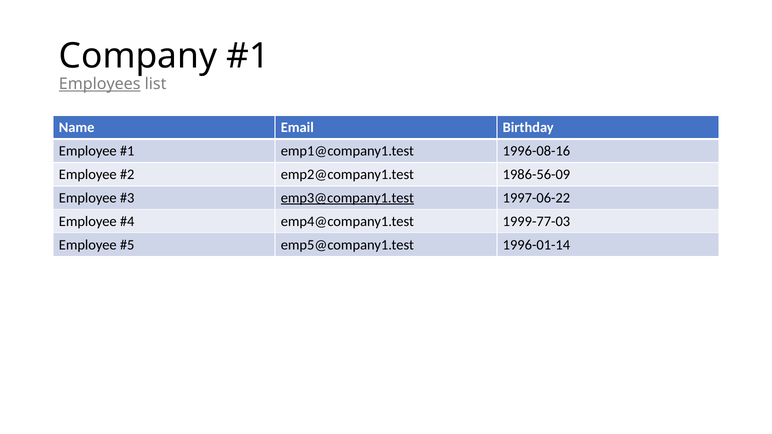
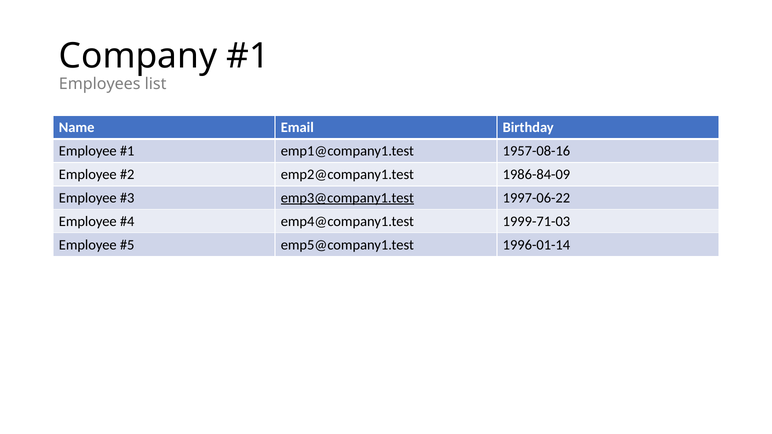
Employees underline: present -> none
1996-08-16: 1996-08-16 -> 1957-08-16
1986-56-09: 1986-56-09 -> 1986-84-09
1999-77-03: 1999-77-03 -> 1999-71-03
